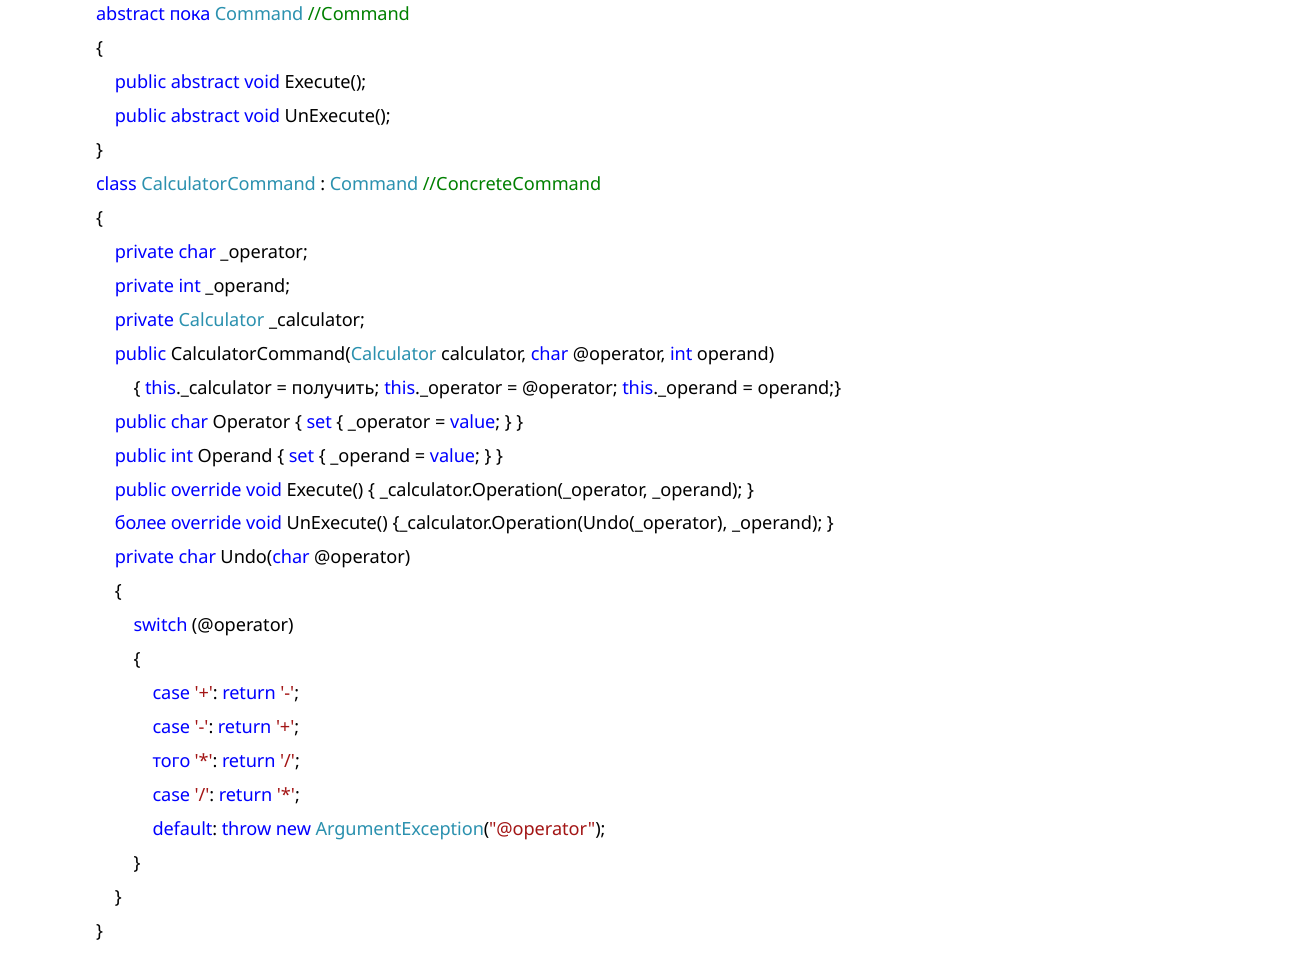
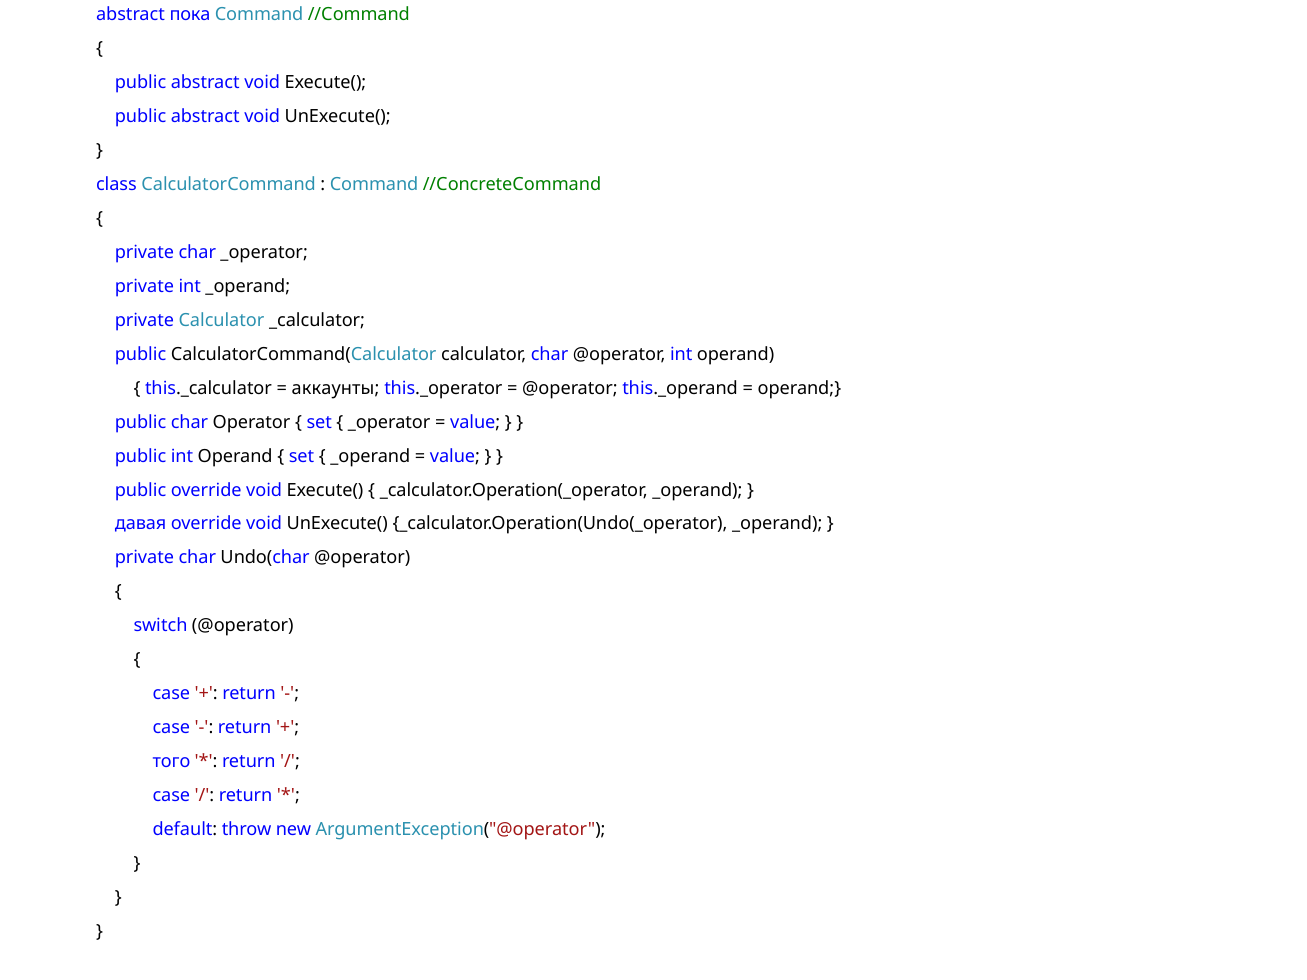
получить: получить -> аккаунты
более: более -> давая
